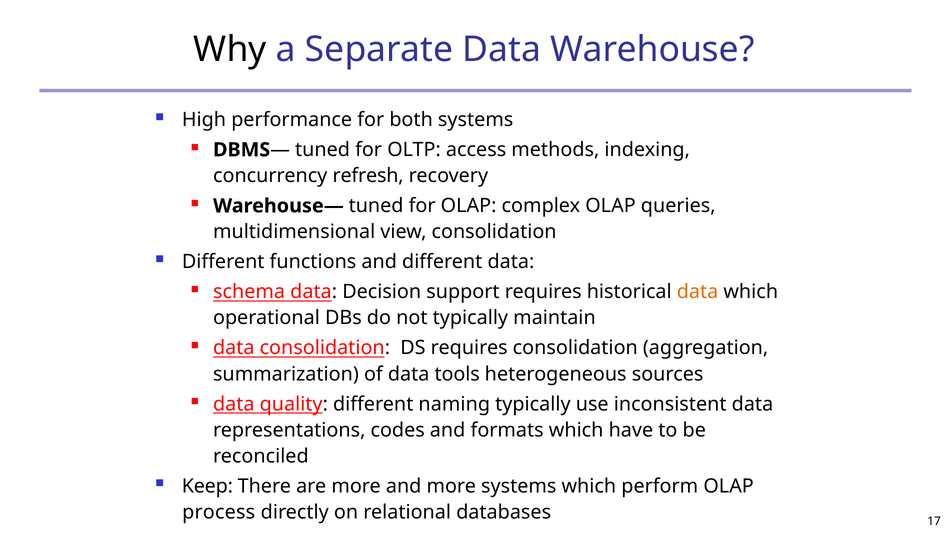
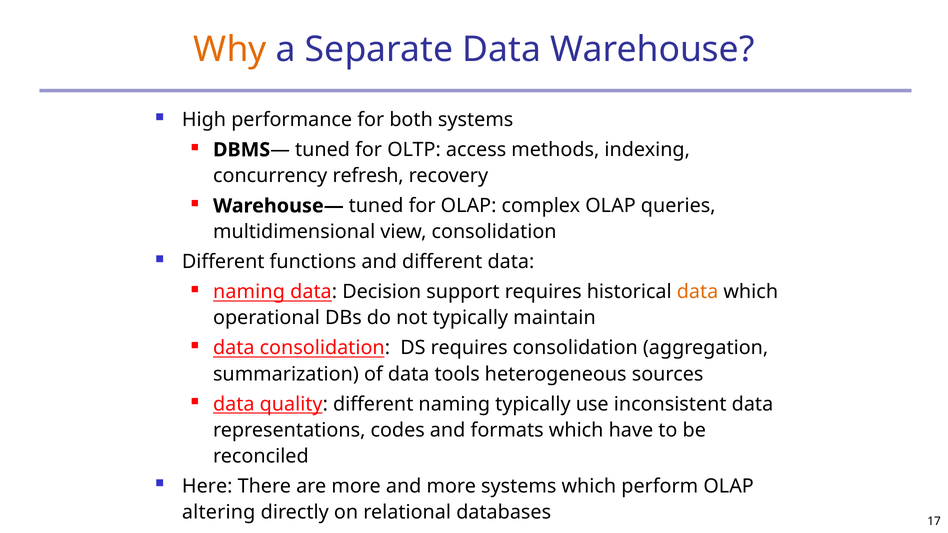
Why colour: black -> orange
schema at (249, 292): schema -> naming
Keep: Keep -> Here
process: process -> altering
